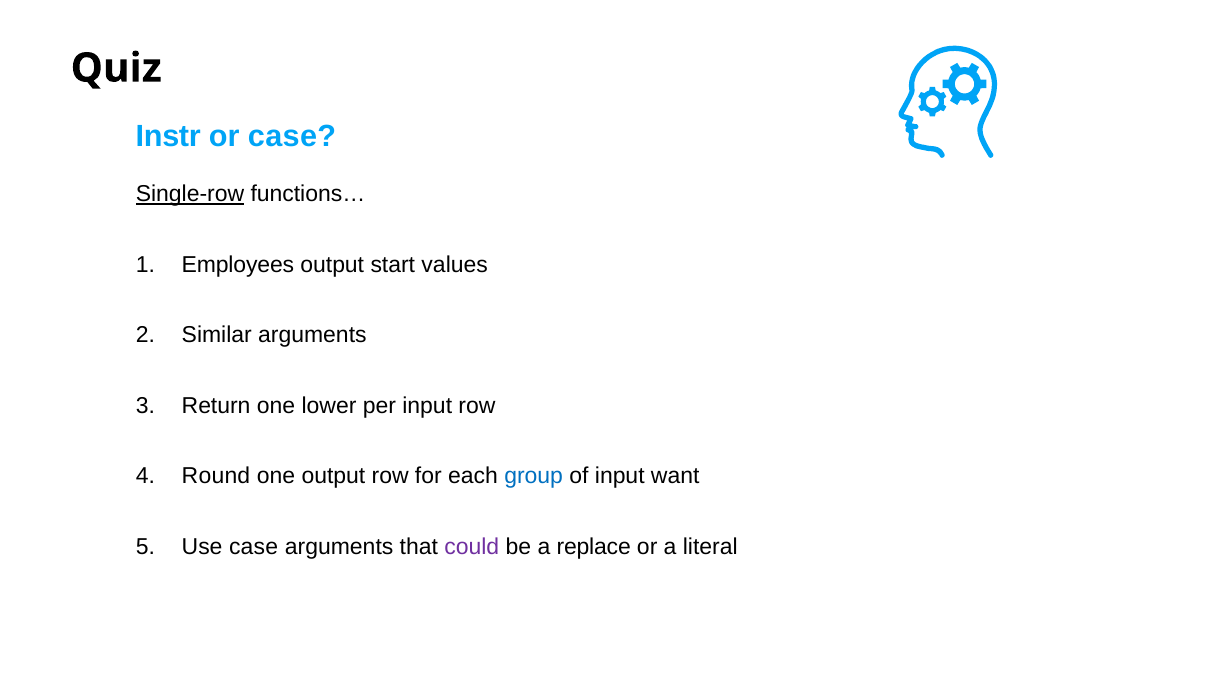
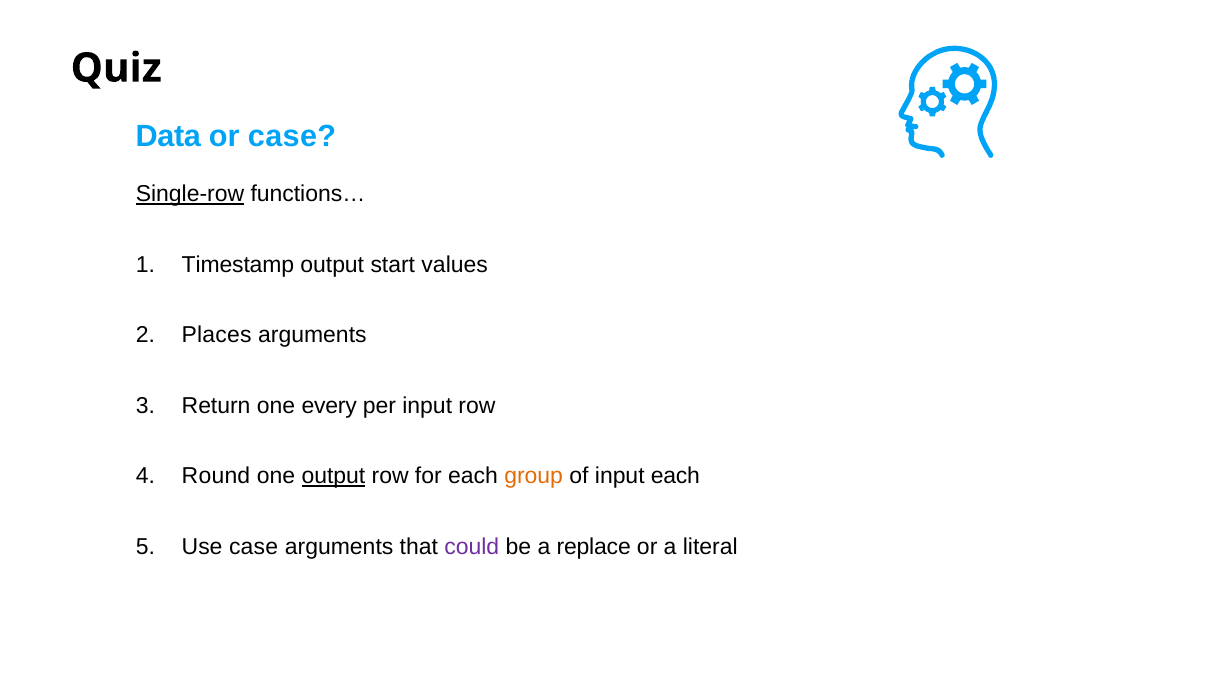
Instr: Instr -> Data
Employees: Employees -> Timestamp
Similar: Similar -> Places
lower: lower -> every
output at (333, 476) underline: none -> present
group colour: blue -> orange
input want: want -> each
